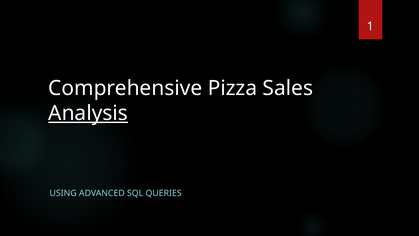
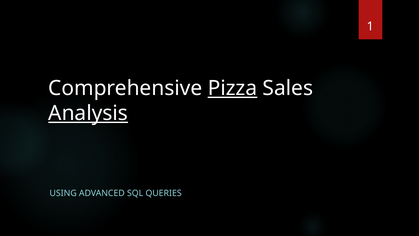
Pizza underline: none -> present
